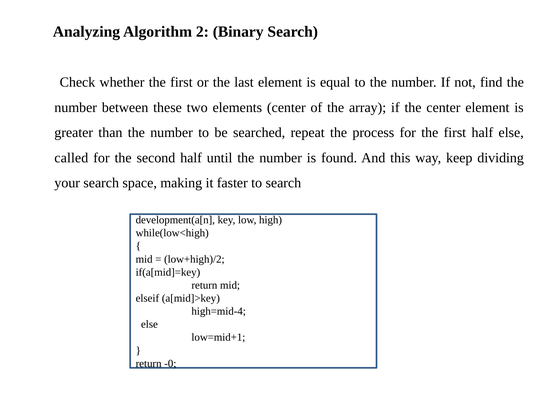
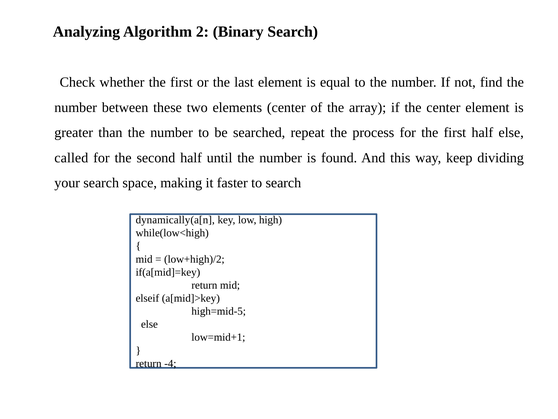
development(a[n: development(a[n -> dynamically(a[n
high=mid-4: high=mid-4 -> high=mid-5
-0: -0 -> -4
